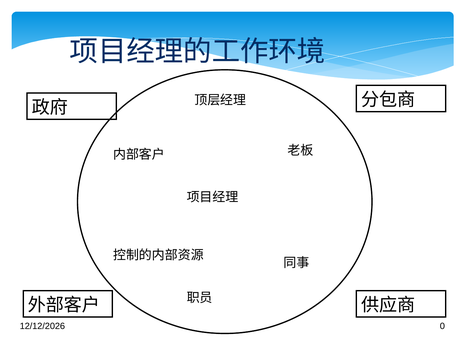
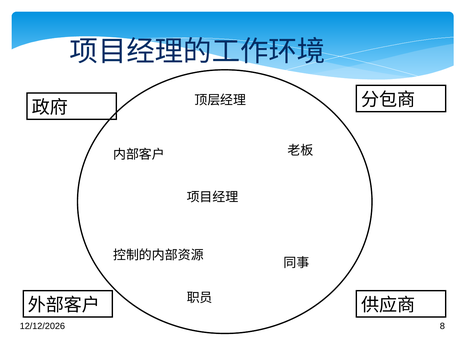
0: 0 -> 8
